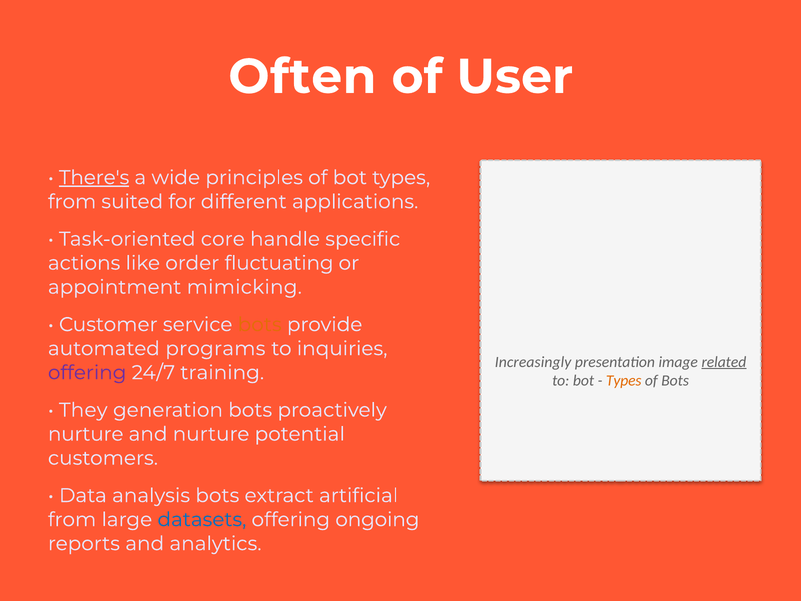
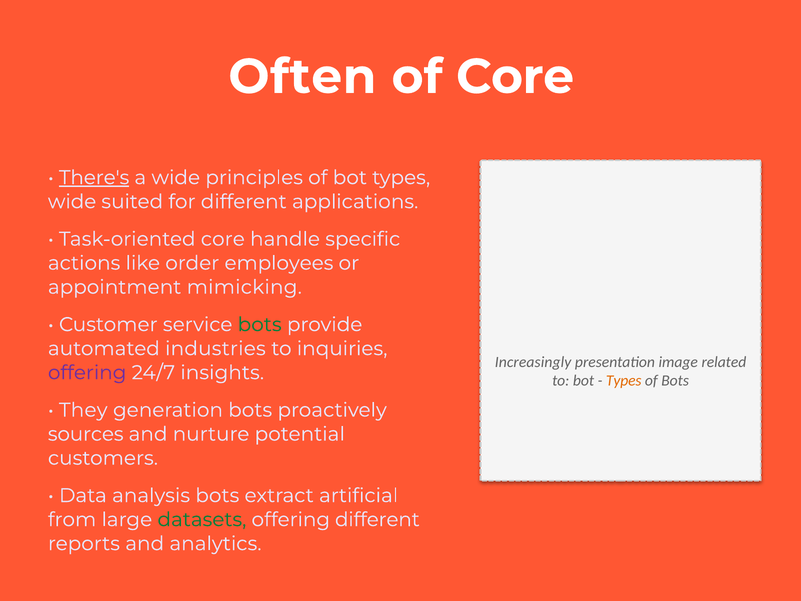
of User: User -> Core
from at (72, 202): from -> wide
fluctuating: fluctuating -> employees
bots at (260, 324) colour: orange -> green
programs: programs -> industries
related underline: present -> none
training: training -> insights
nurture at (86, 434): nurture -> sources
datasets colour: blue -> green
offering ongoing: ongoing -> different
